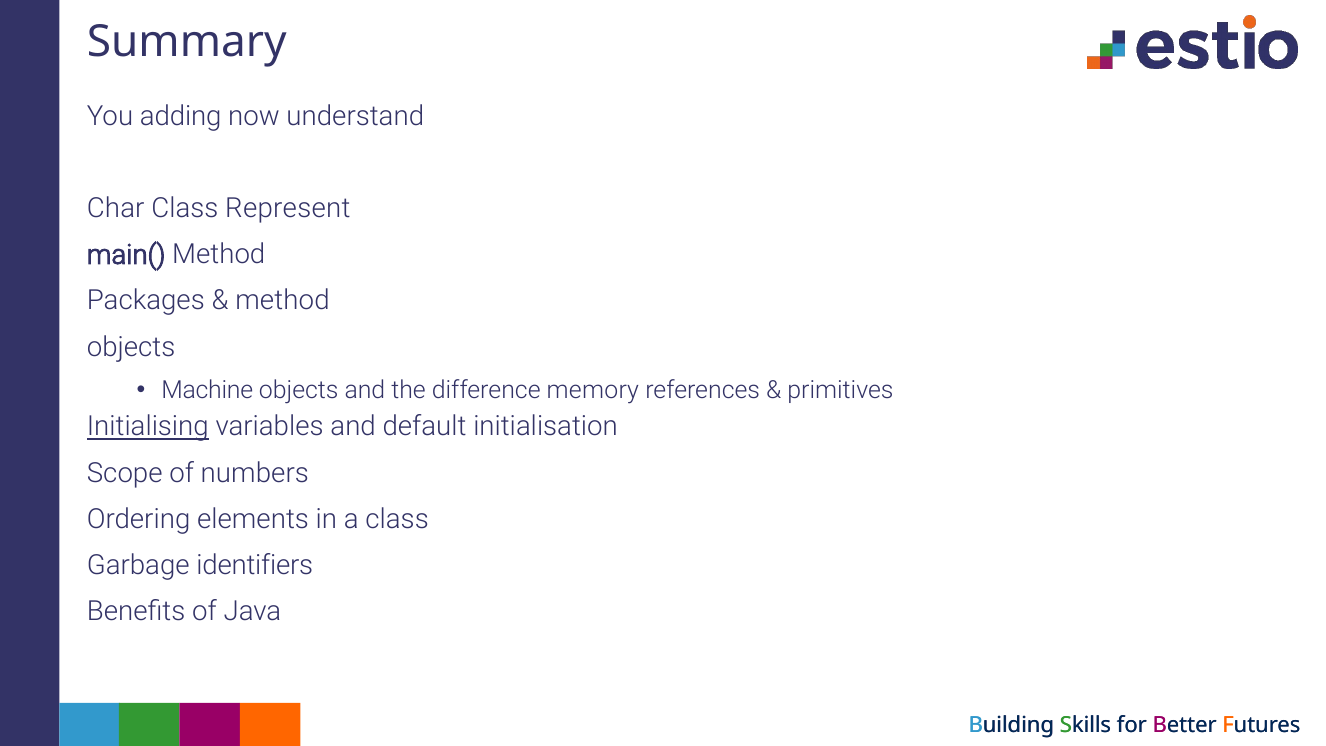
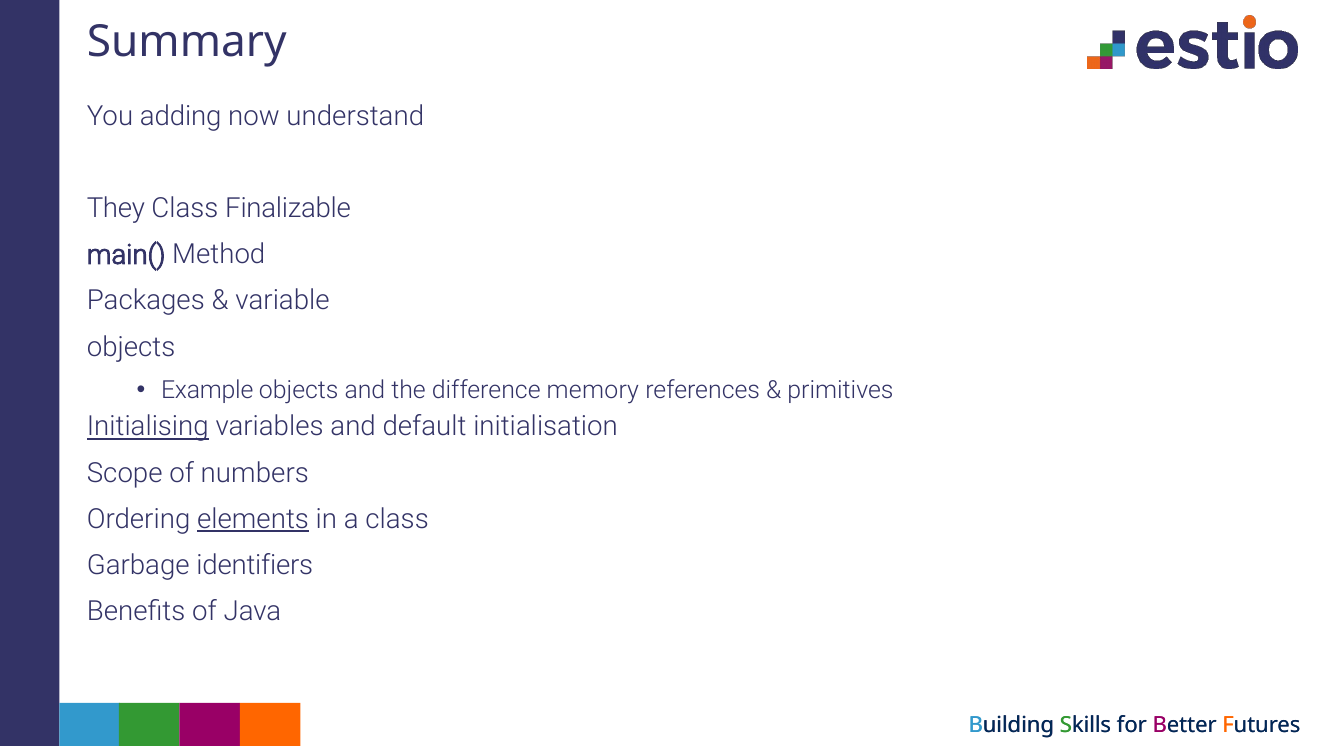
Char: Char -> They
Represent: Represent -> Finalizable
method at (282, 301): method -> variable
Machine: Machine -> Example
elements underline: none -> present
